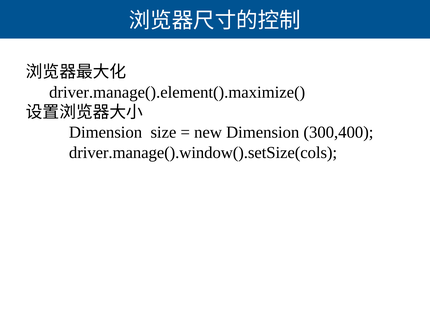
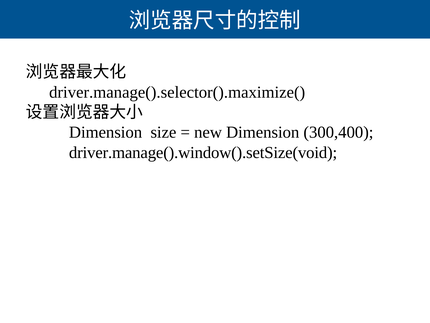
driver.manage().element().maximize(: driver.manage().element().maximize( -> driver.manage().selector().maximize(
driver.manage().window().setSize(cols: driver.manage().window().setSize(cols -> driver.manage().window().setSize(void
